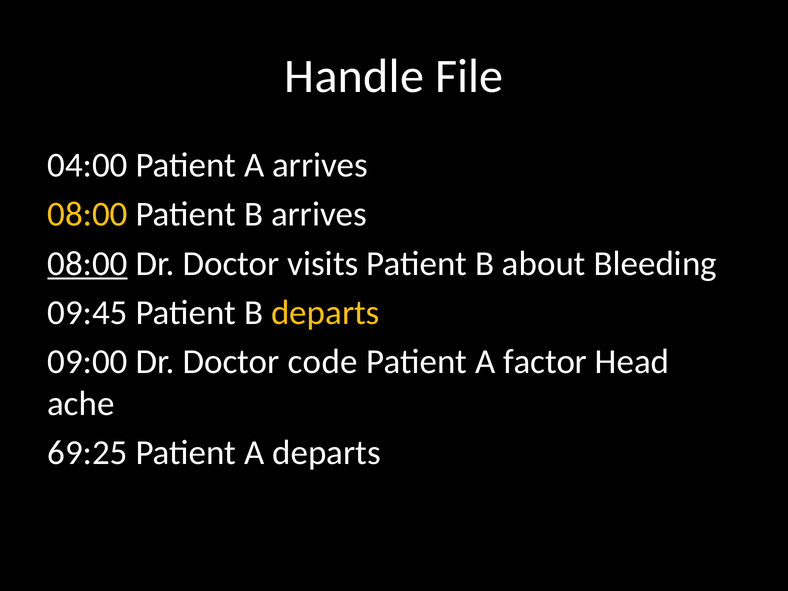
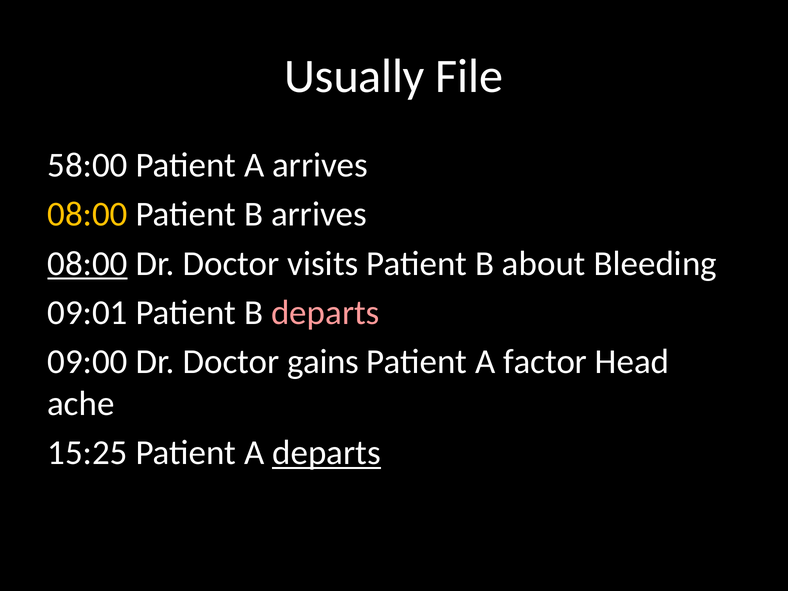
Handle: Handle -> Usually
04:00: 04:00 -> 58:00
09:45: 09:45 -> 09:01
departs at (325, 313) colour: yellow -> pink
code: code -> gains
69:25: 69:25 -> 15:25
departs at (327, 453) underline: none -> present
